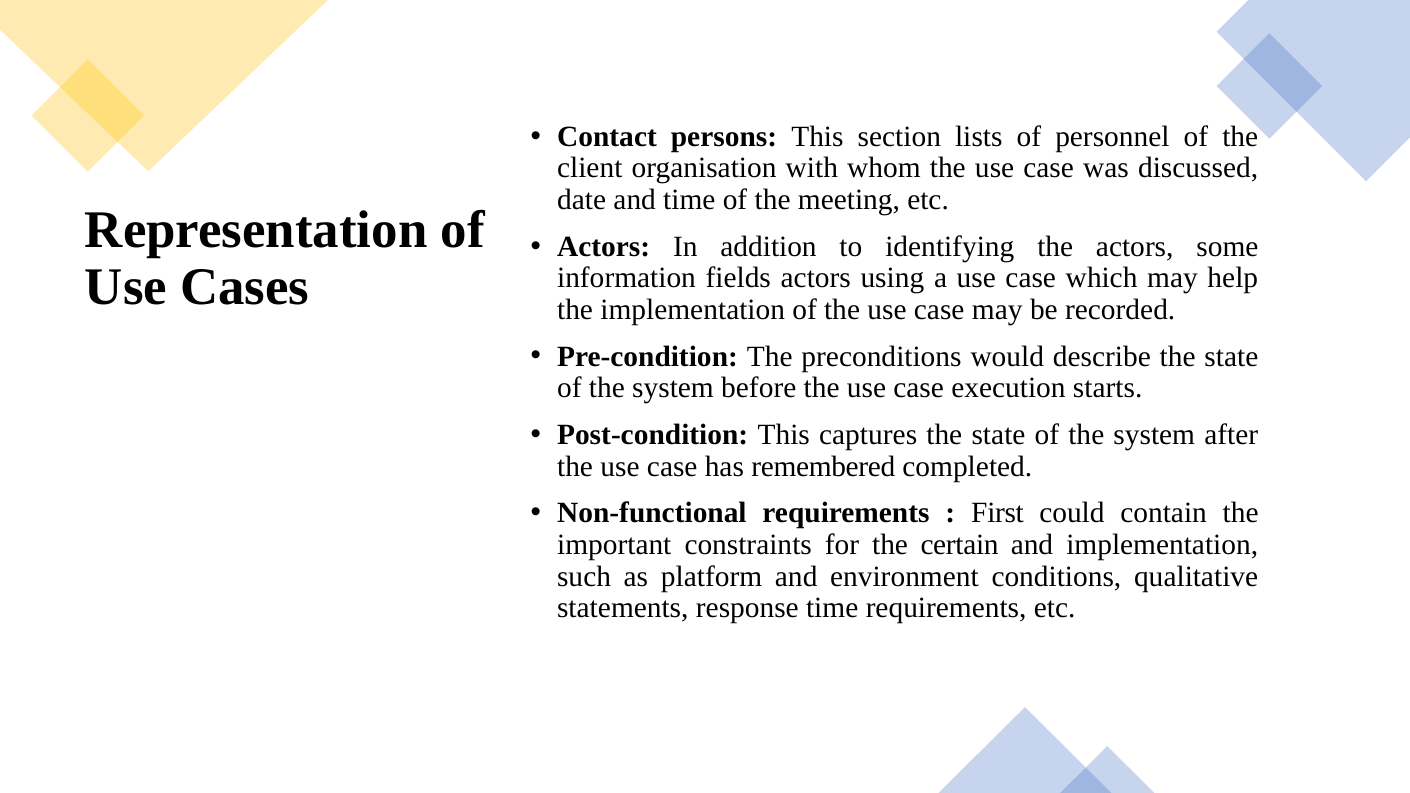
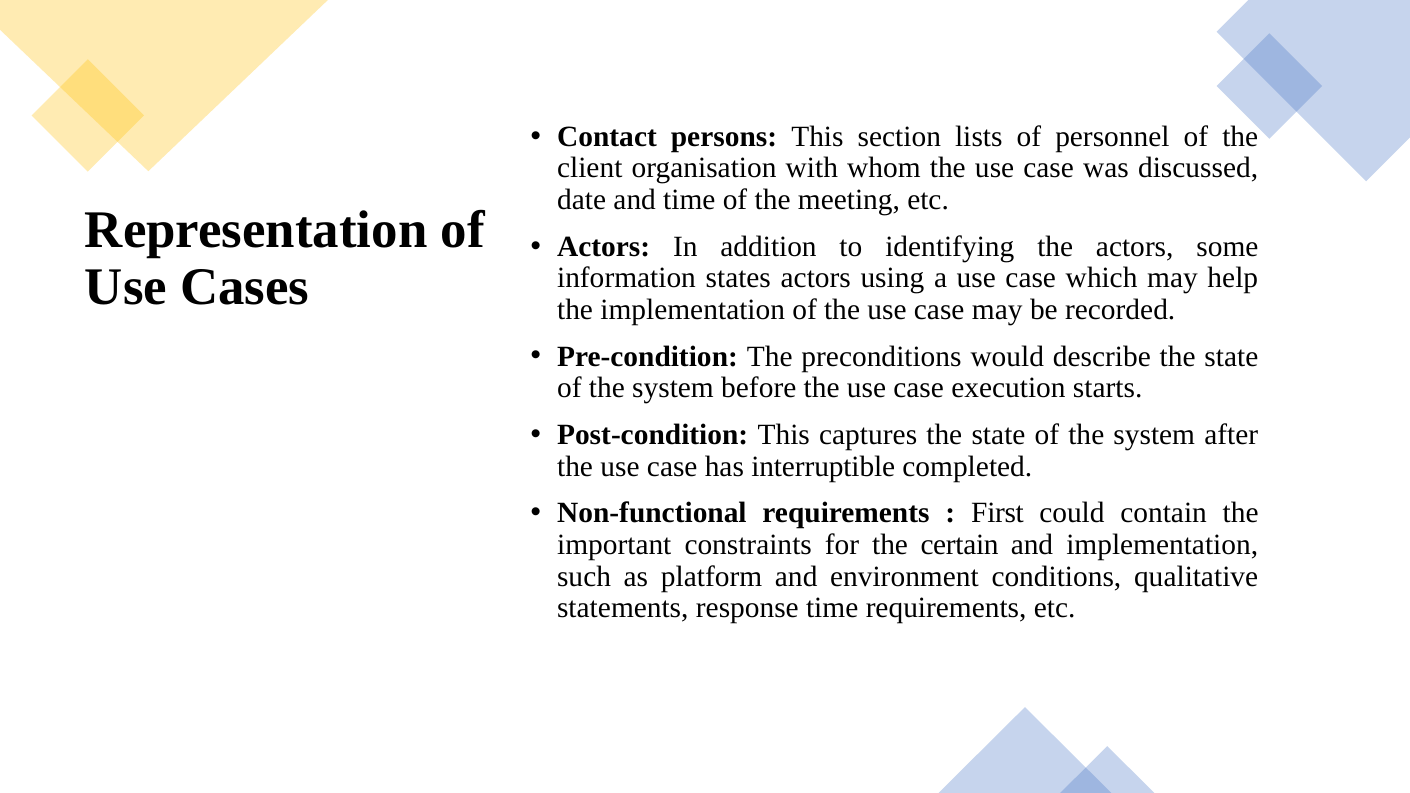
fields: fields -> states
remembered: remembered -> interruptible
